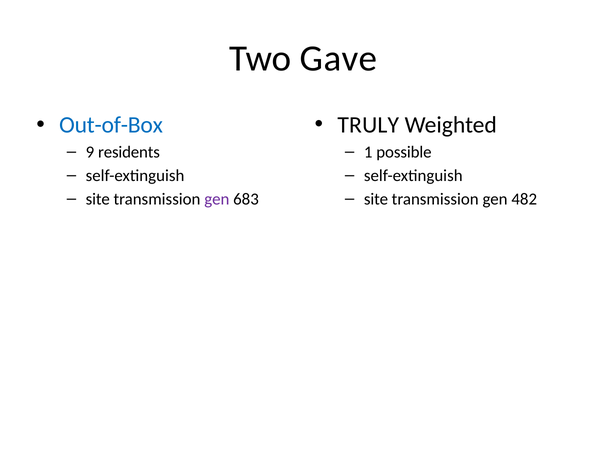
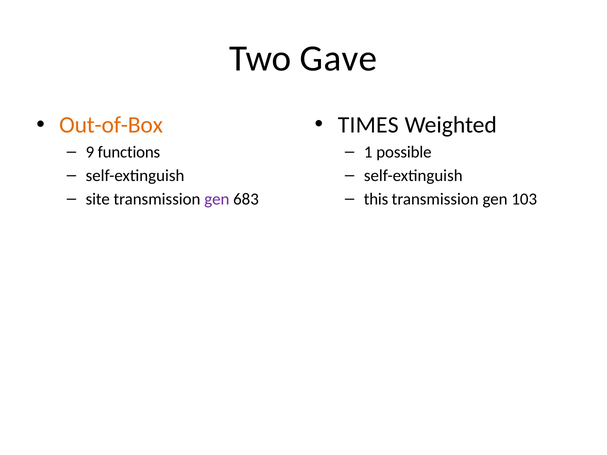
TRULY: TRULY -> TIMES
Out-of-Box colour: blue -> orange
residents: residents -> functions
site at (376, 199): site -> this
482: 482 -> 103
